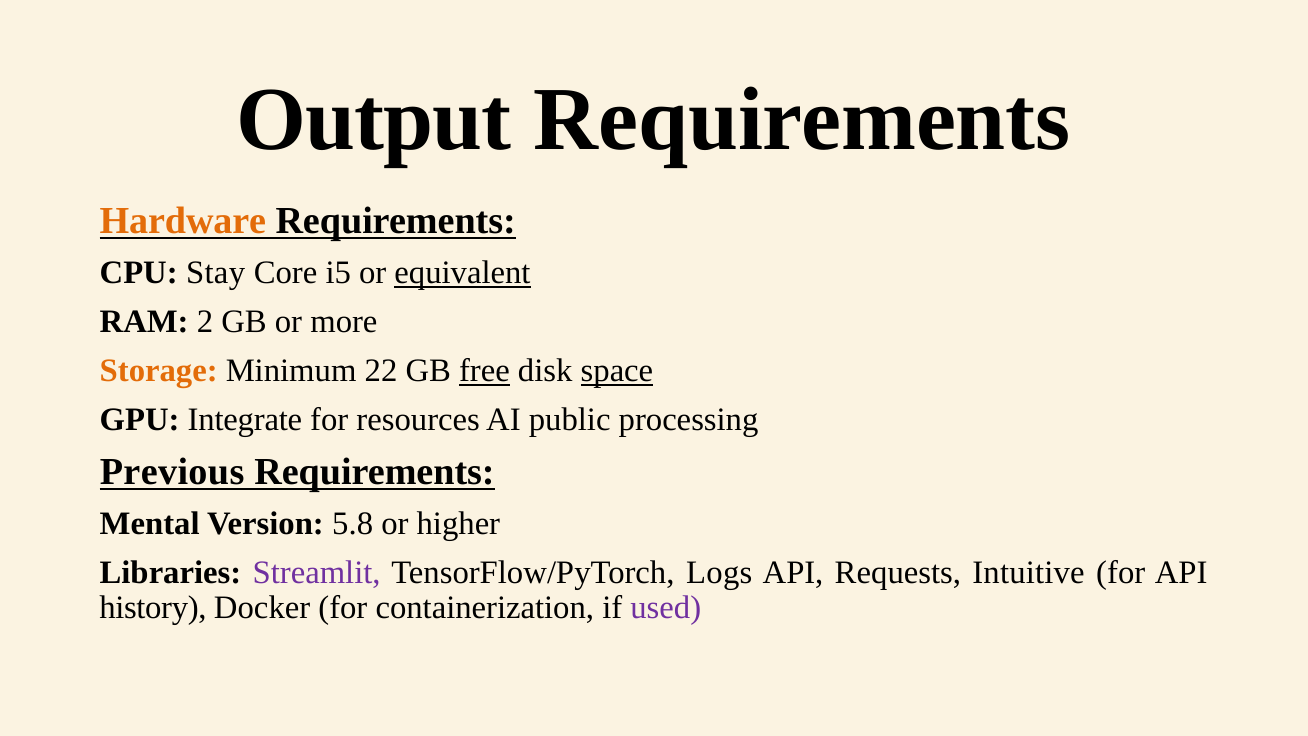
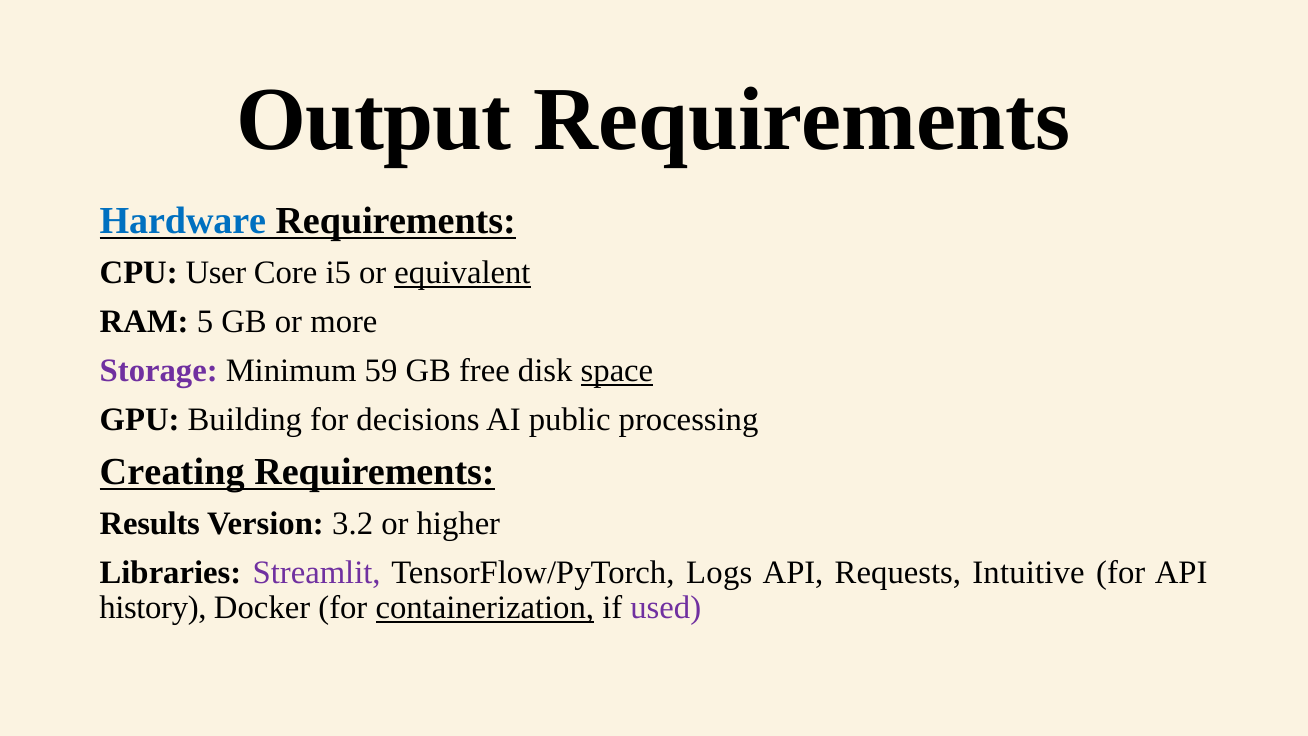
Hardware colour: orange -> blue
Stay: Stay -> User
2: 2 -> 5
Storage colour: orange -> purple
22: 22 -> 59
free underline: present -> none
Integrate: Integrate -> Building
resources: resources -> decisions
Previous: Previous -> Creating
Mental: Mental -> Results
5.8: 5.8 -> 3.2
containerization underline: none -> present
